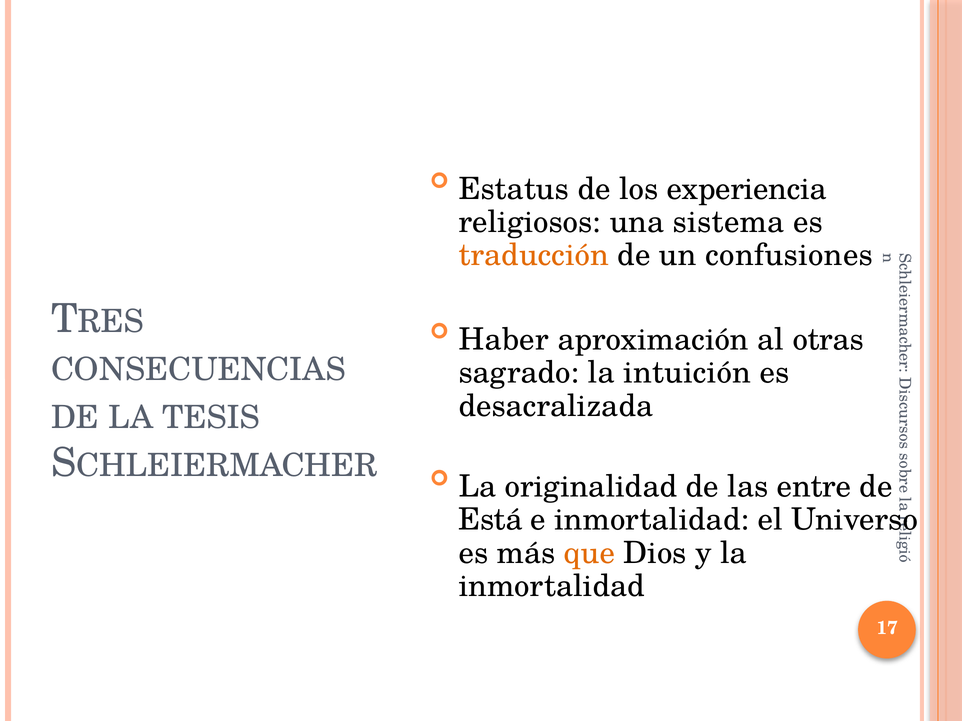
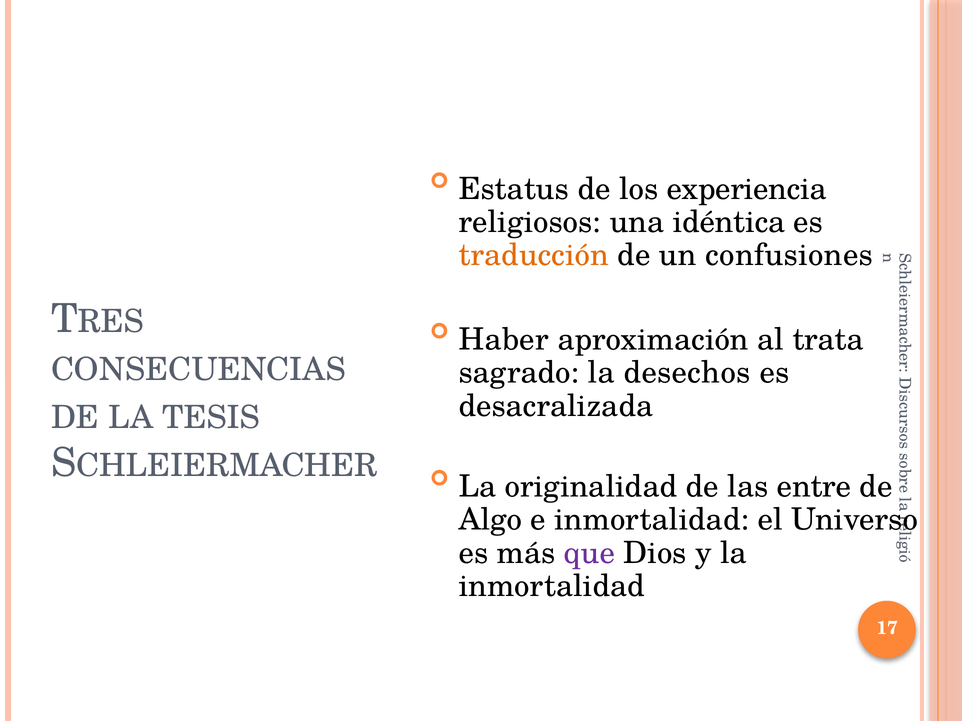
sistema: sistema -> idéntica
otras: otras -> trata
intuición: intuición -> desechos
Está: Está -> Algo
que colour: orange -> purple
